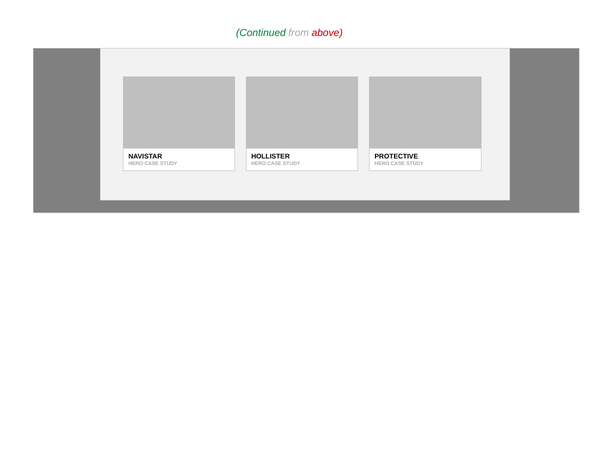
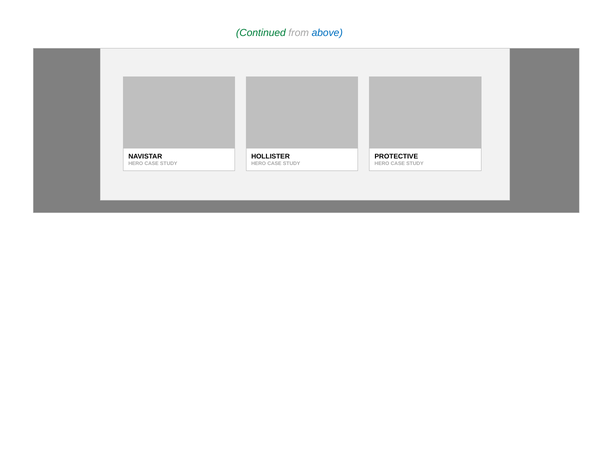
above colour: red -> blue
